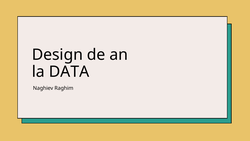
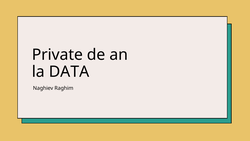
Design: Design -> Private
